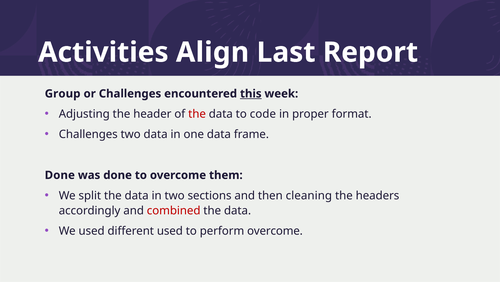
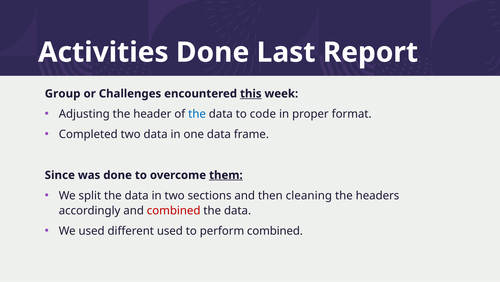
Activities Align: Align -> Done
the at (197, 114) colour: red -> blue
Challenges at (88, 134): Challenges -> Completed
Done at (60, 175): Done -> Since
them underline: none -> present
perform overcome: overcome -> combined
